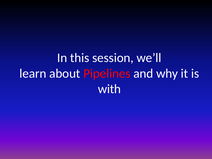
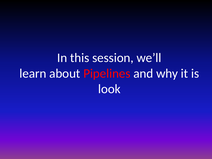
with: with -> look
